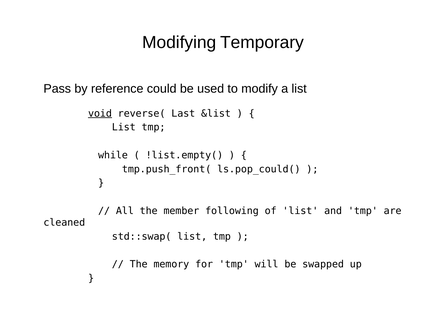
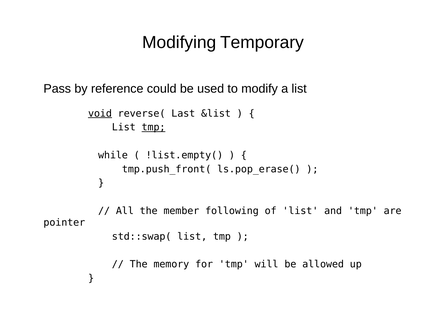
tmp at (154, 127) underline: none -> present
ls.pop_could(: ls.pop_could( -> ls.pop_erase(
cleaned: cleaned -> pointer
swapped: swapped -> allowed
